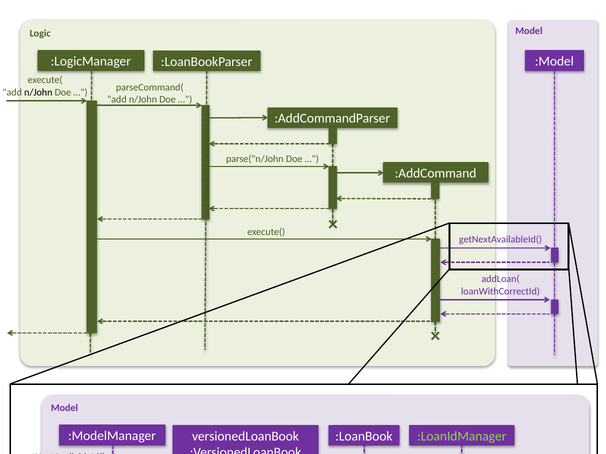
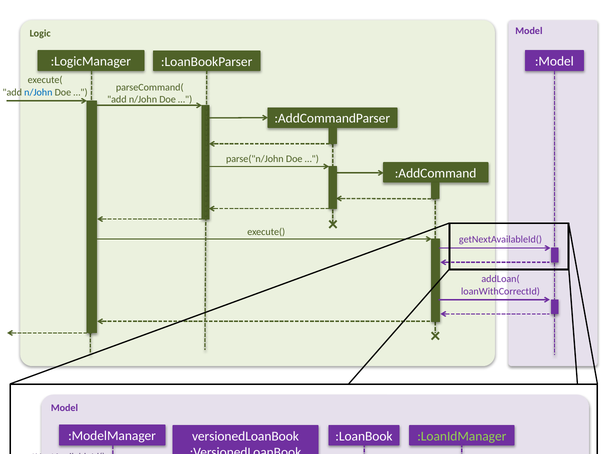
n/John at (38, 92) colour: black -> blue
